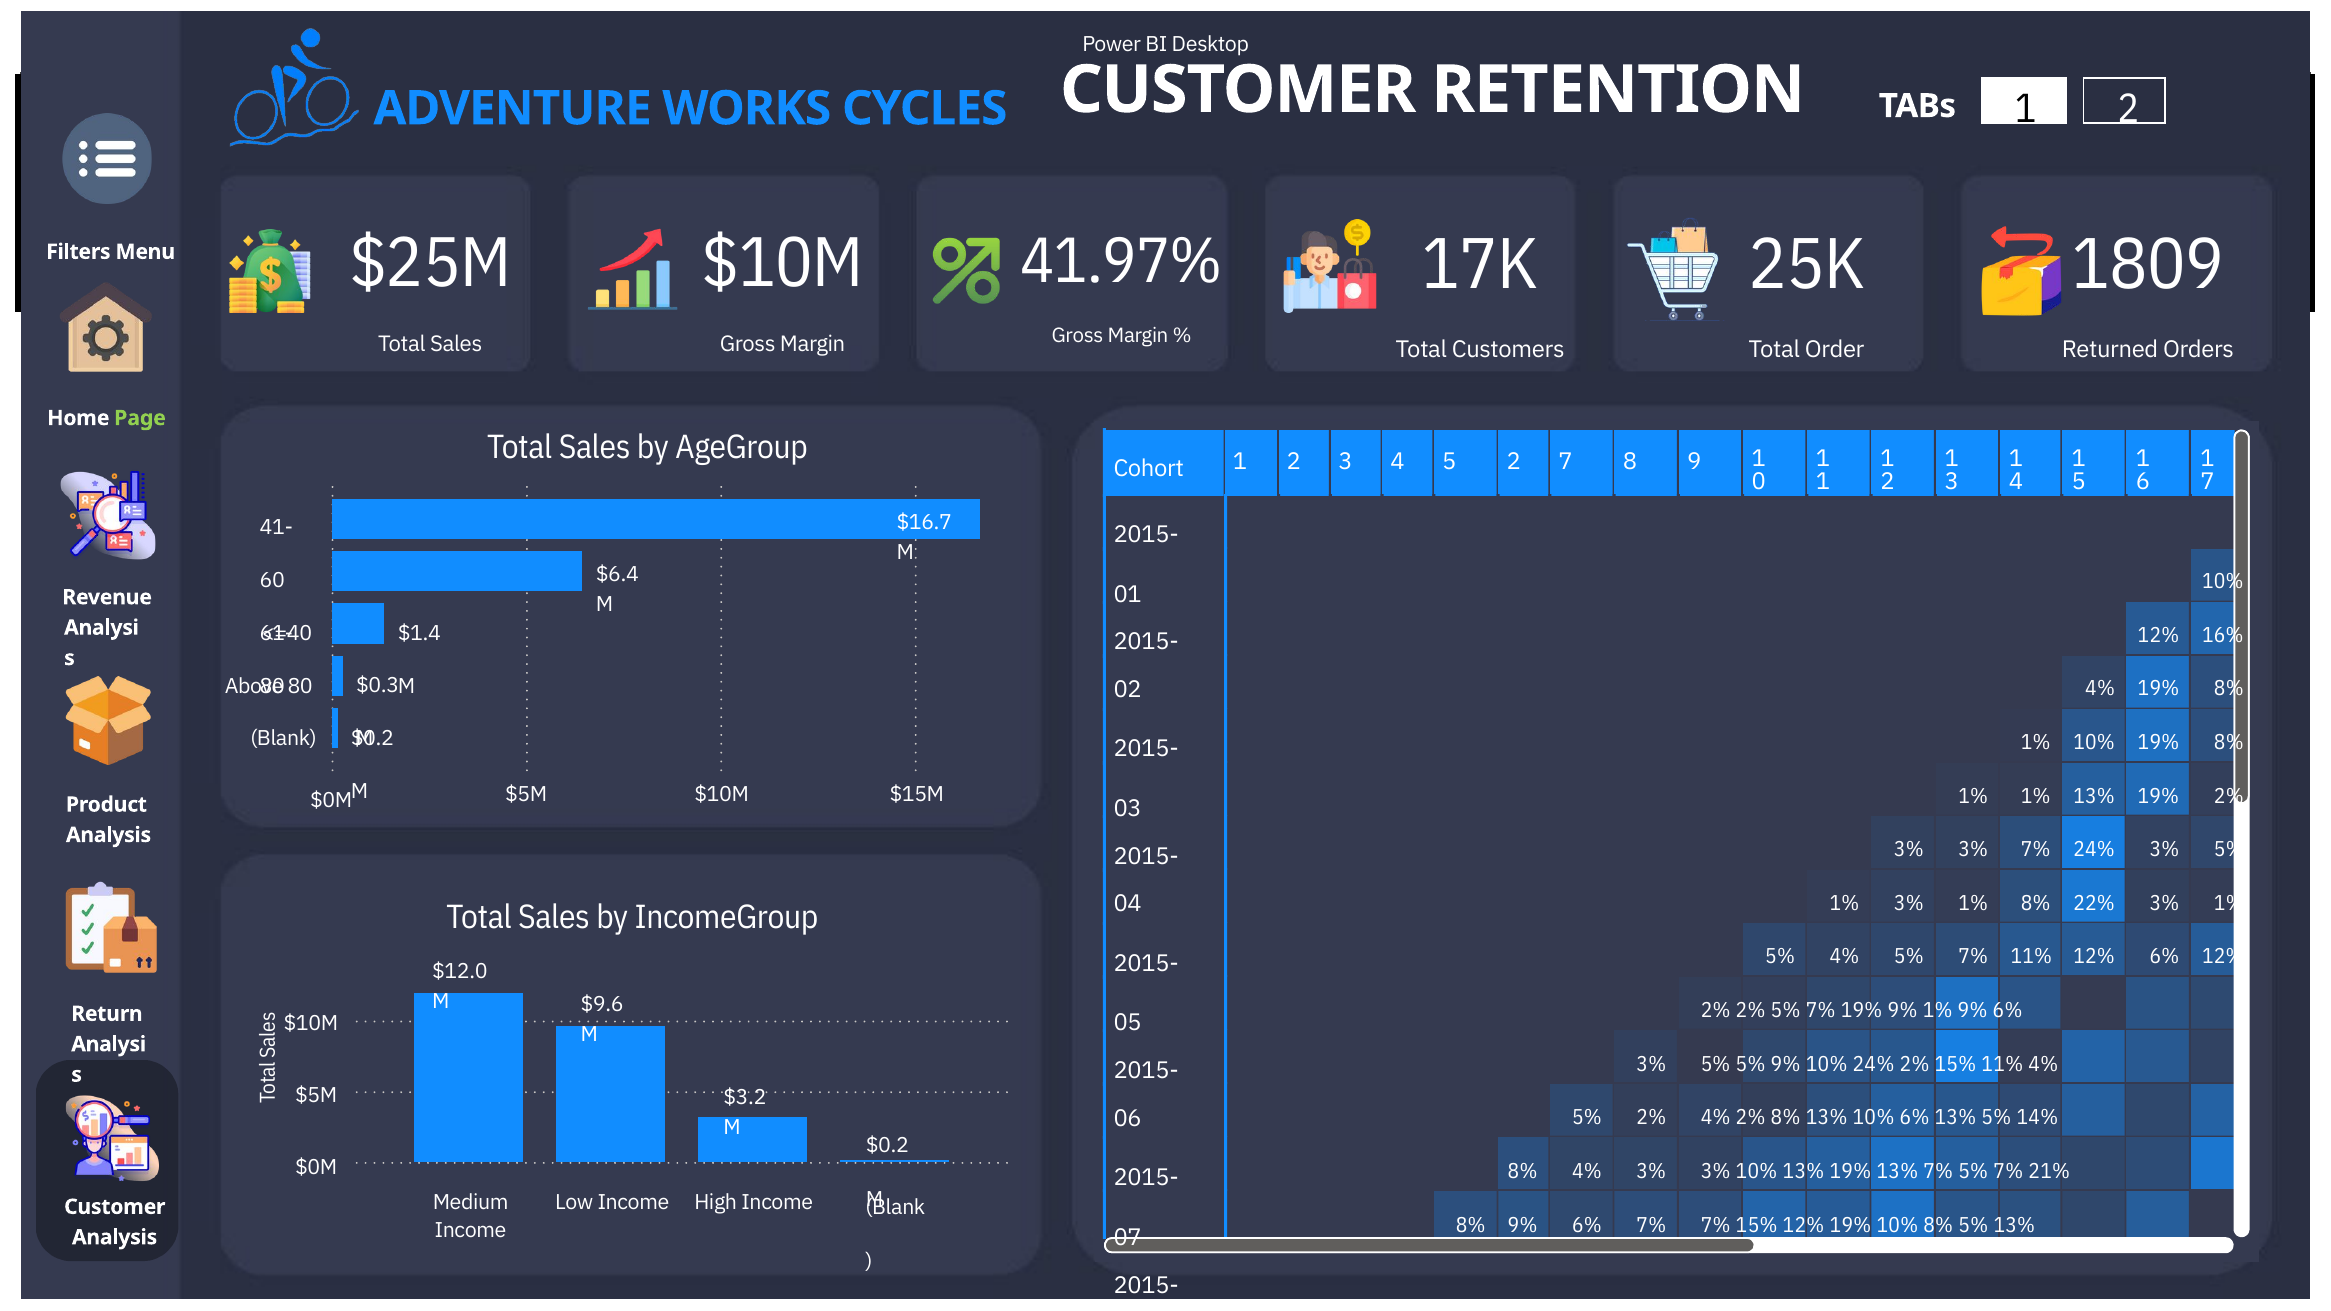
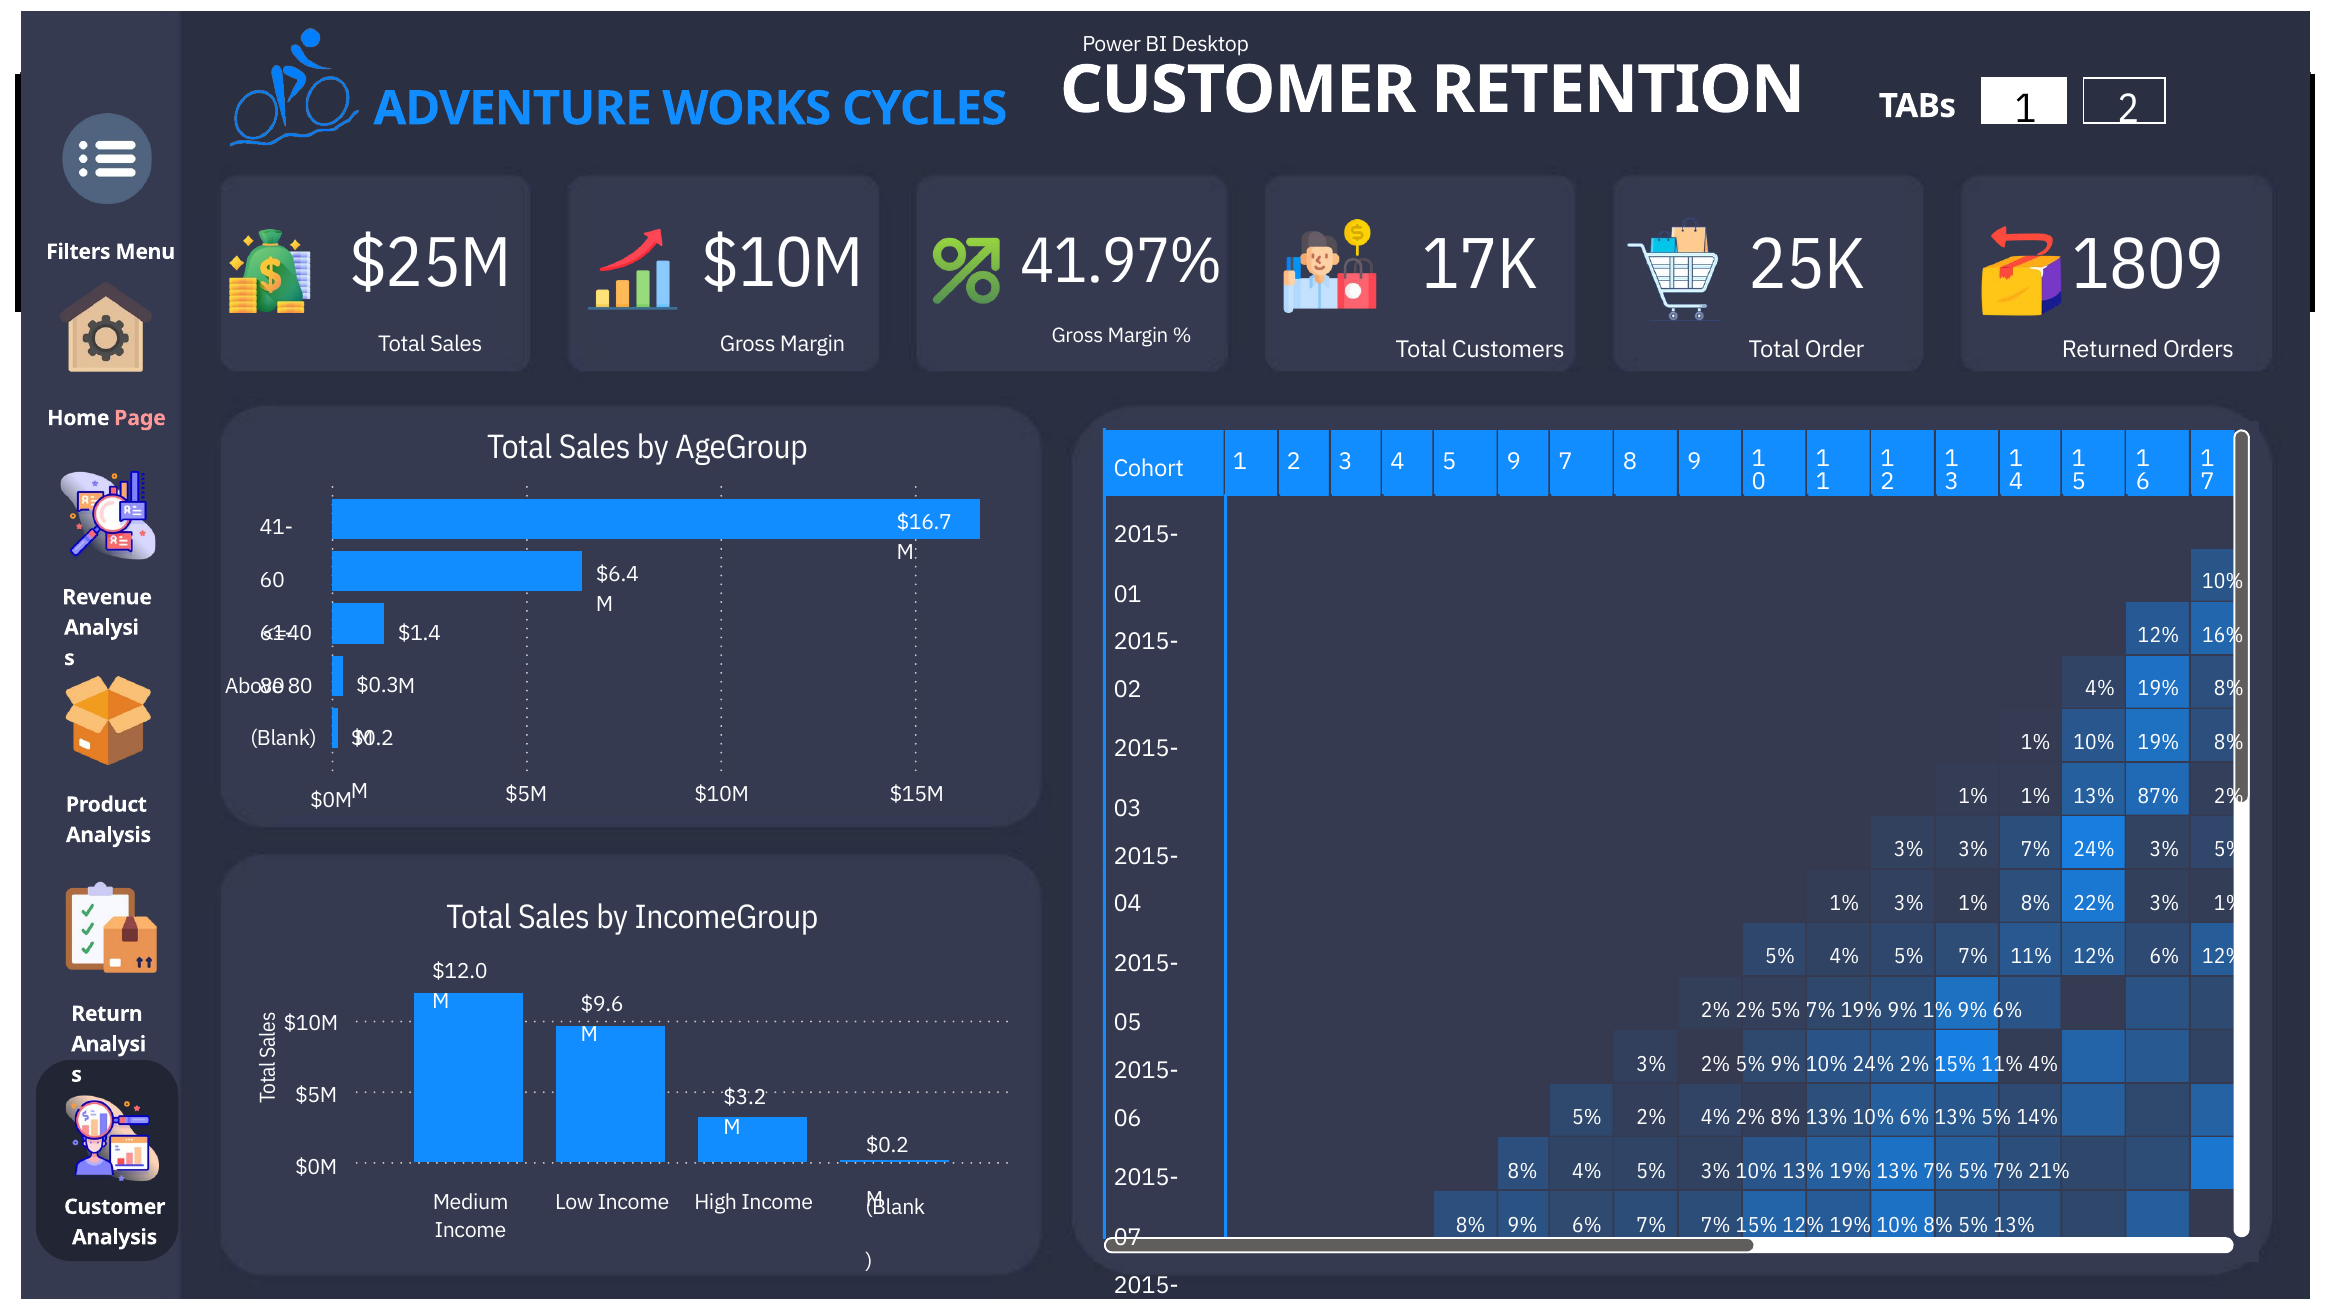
Page colour: light green -> pink
5 2: 2 -> 9
1% 13% 19%: 19% -> 87%
5% at (1716, 1064): 5% -> 2%
3% at (1651, 1172): 3% -> 5%
